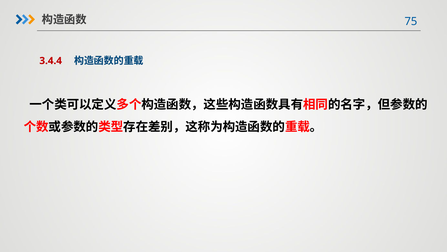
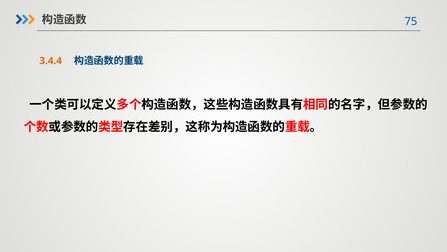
3.4.4 colour: red -> orange
